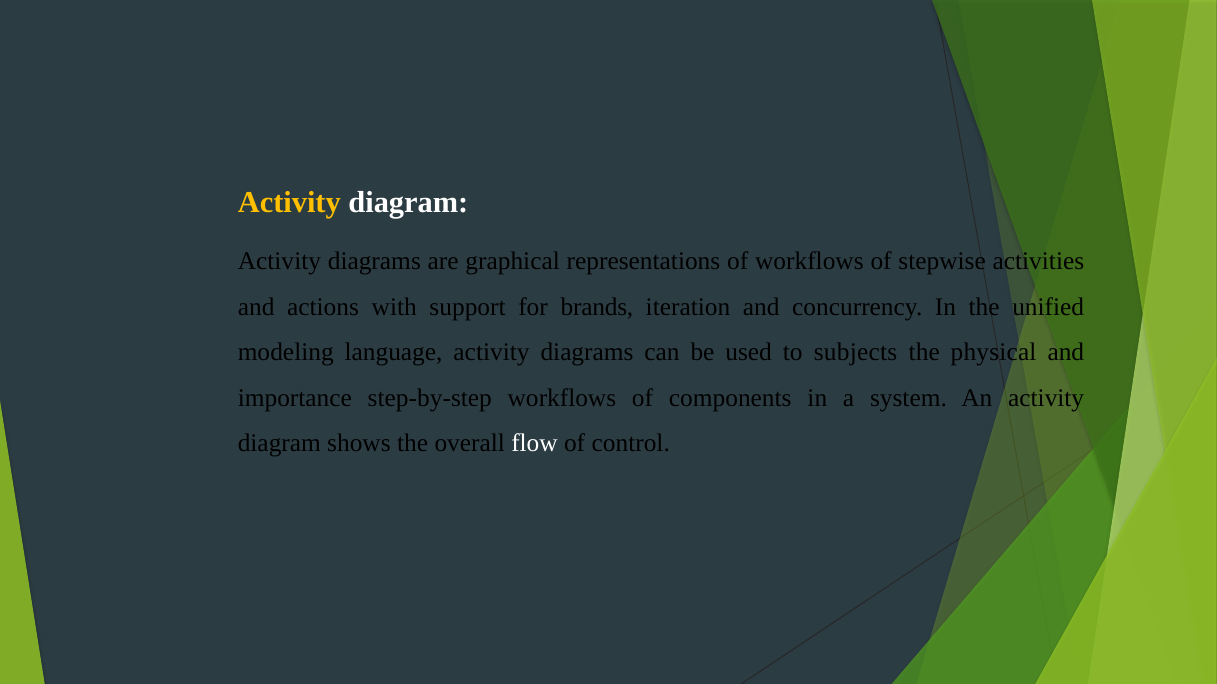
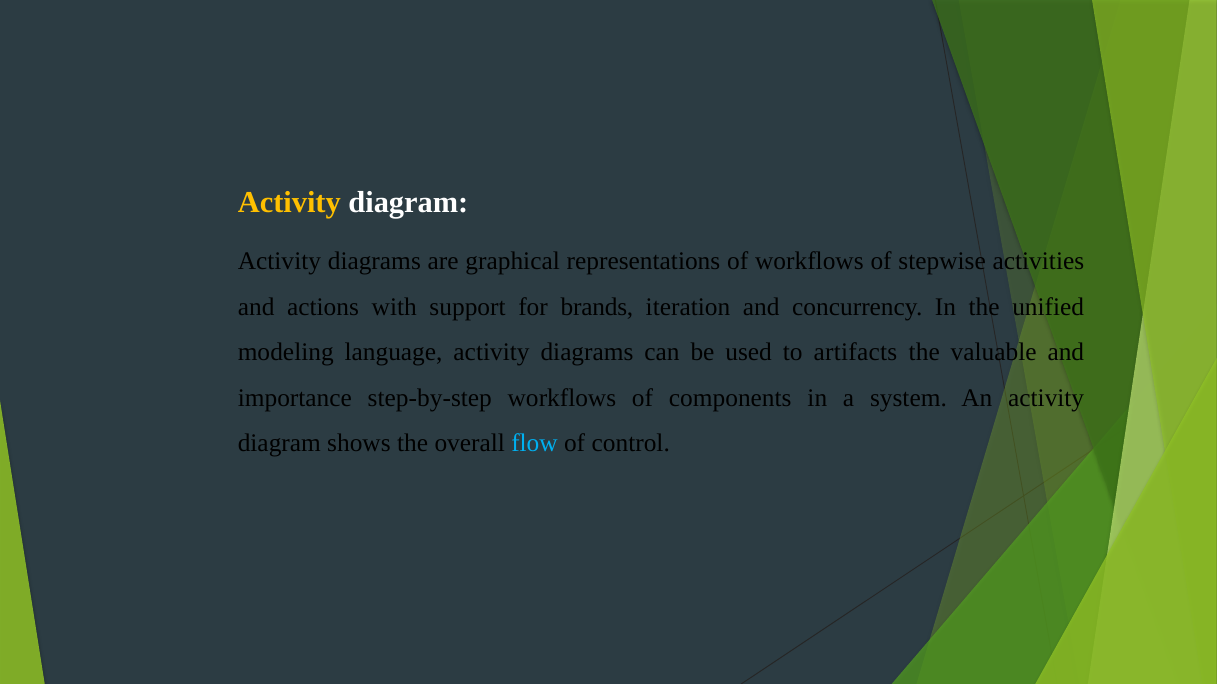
subjects: subjects -> artifacts
physical: physical -> valuable
flow colour: white -> light blue
